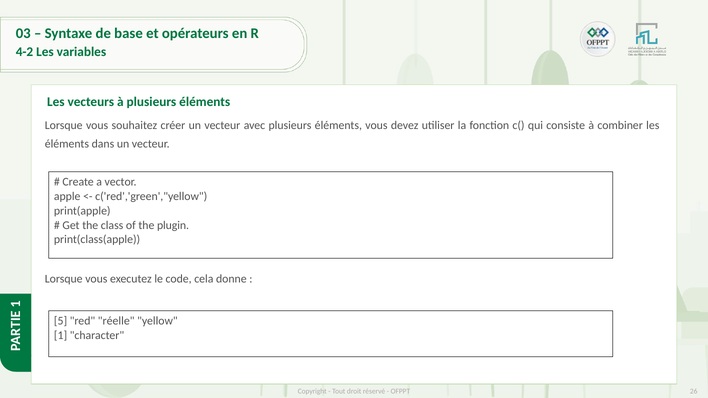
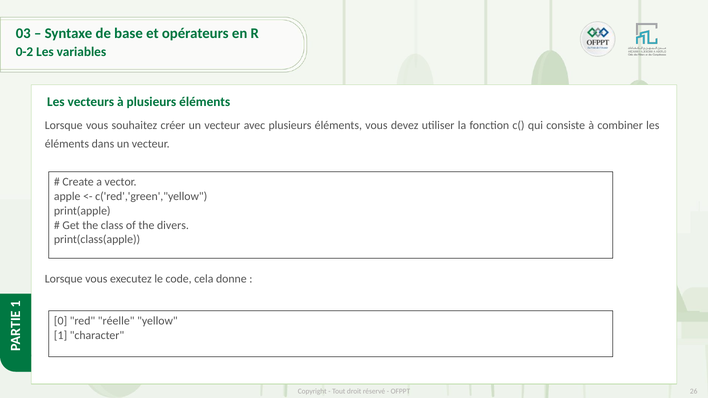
4-2: 4-2 -> 0-2
plugin: plugin -> divers
5: 5 -> 0
